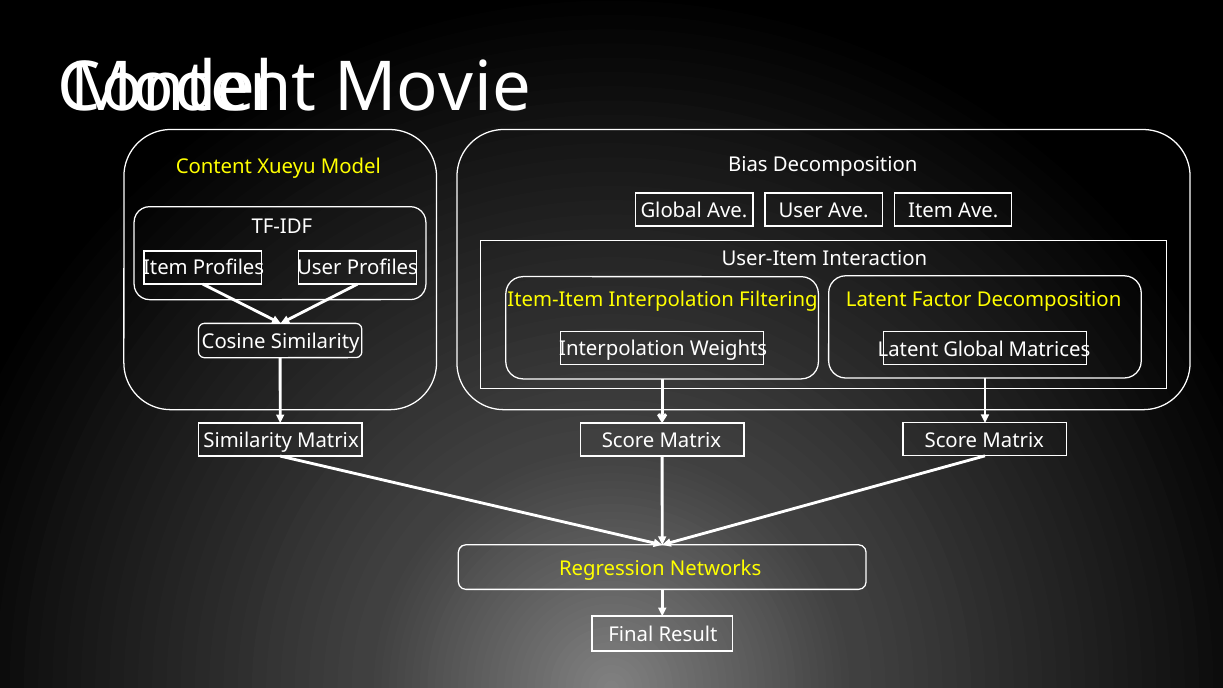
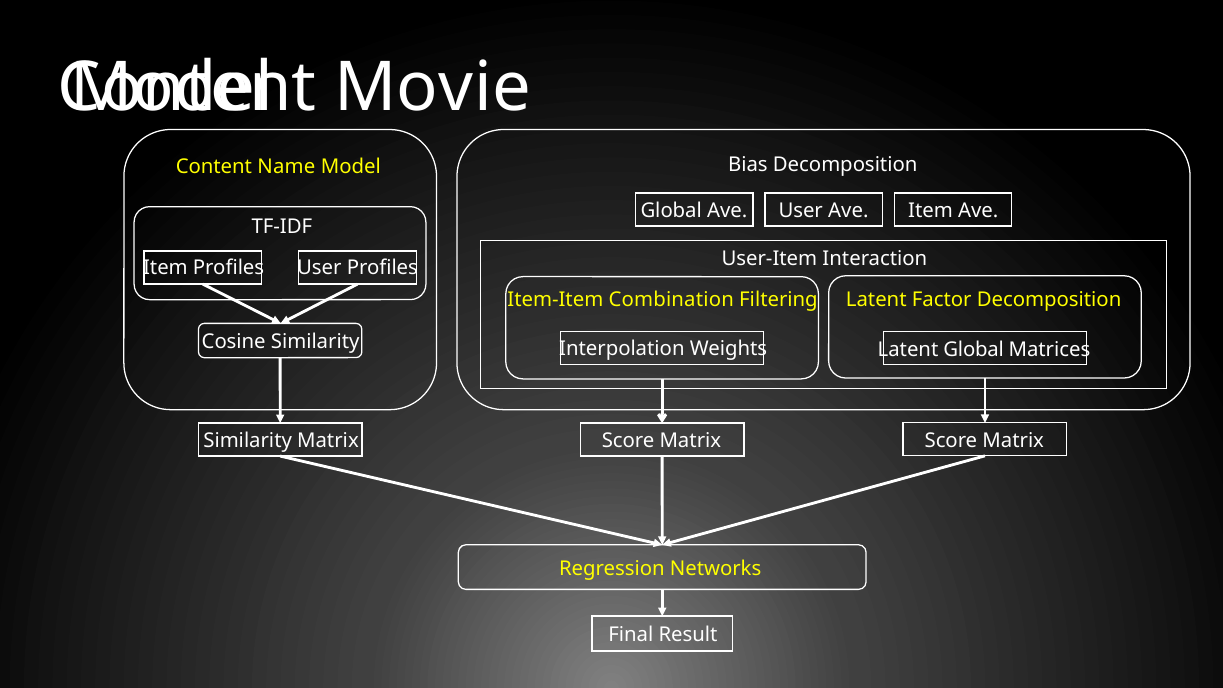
Xueyu: Xueyu -> Name
Item-Item Interpolation: Interpolation -> Combination
